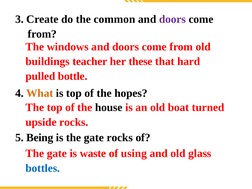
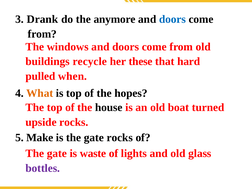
Create: Create -> Drank
common: common -> anymore
doors at (172, 19) colour: purple -> blue
teacher: teacher -> recycle
bottle: bottle -> when
Being: Being -> Make
using: using -> lights
bottles colour: blue -> purple
